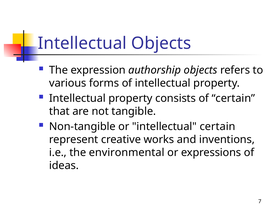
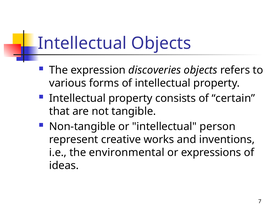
authorship: authorship -> discoveries
intellectual certain: certain -> person
